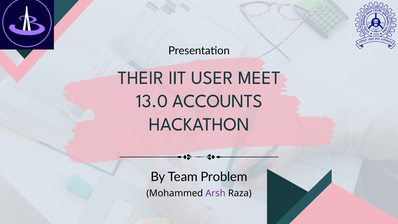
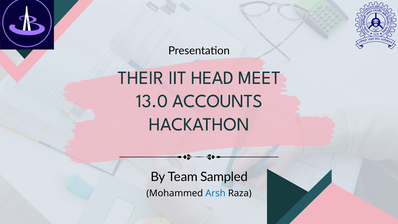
USER: USER -> HEAD
Problem: Problem -> Sampled
Arsh colour: purple -> blue
